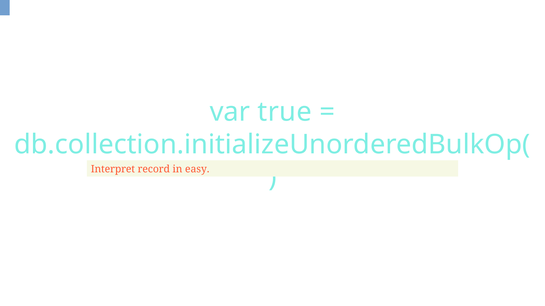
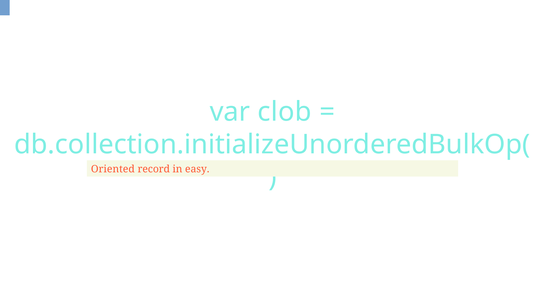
true: true -> clob
Interpret: Interpret -> Oriented
